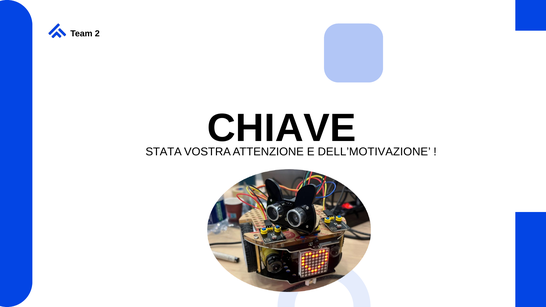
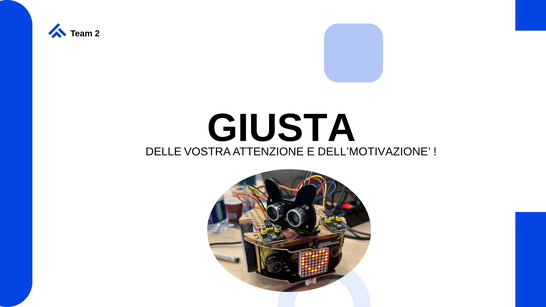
CHIAVE: CHIAVE -> GIUSTA
STATA: STATA -> DELLE
